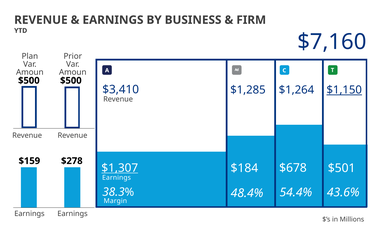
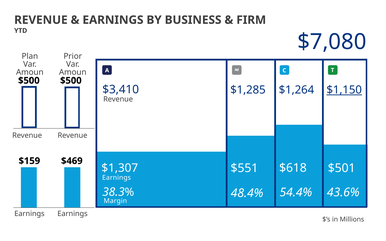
$7,160: $7,160 -> $7,080
$278: $278 -> $469
$678: $678 -> $618
$1,307 underline: present -> none
$184: $184 -> $551
